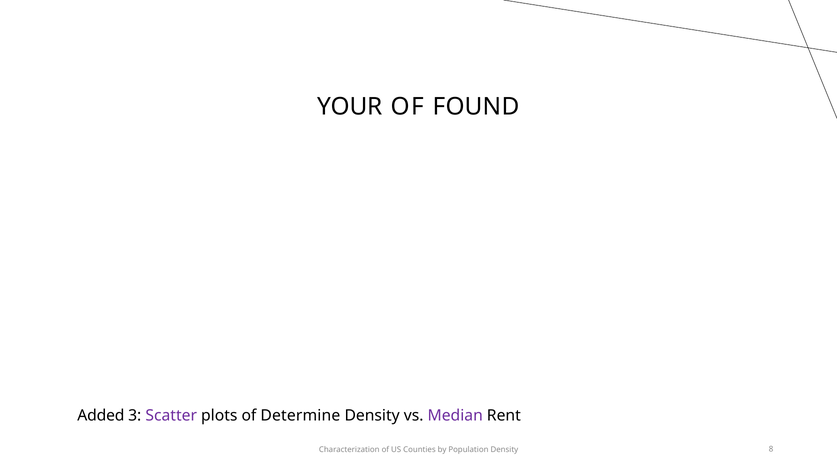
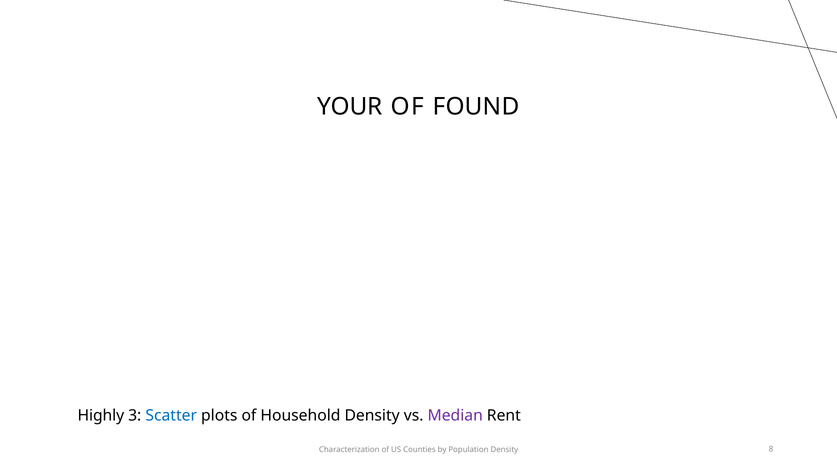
Added: Added -> Highly
Scatter colour: purple -> blue
Determine: Determine -> Household
